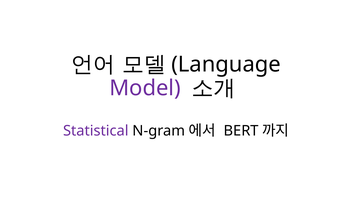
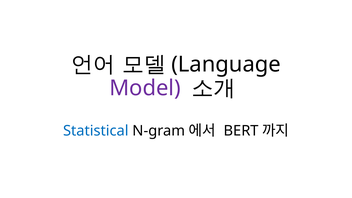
Statistical colour: purple -> blue
